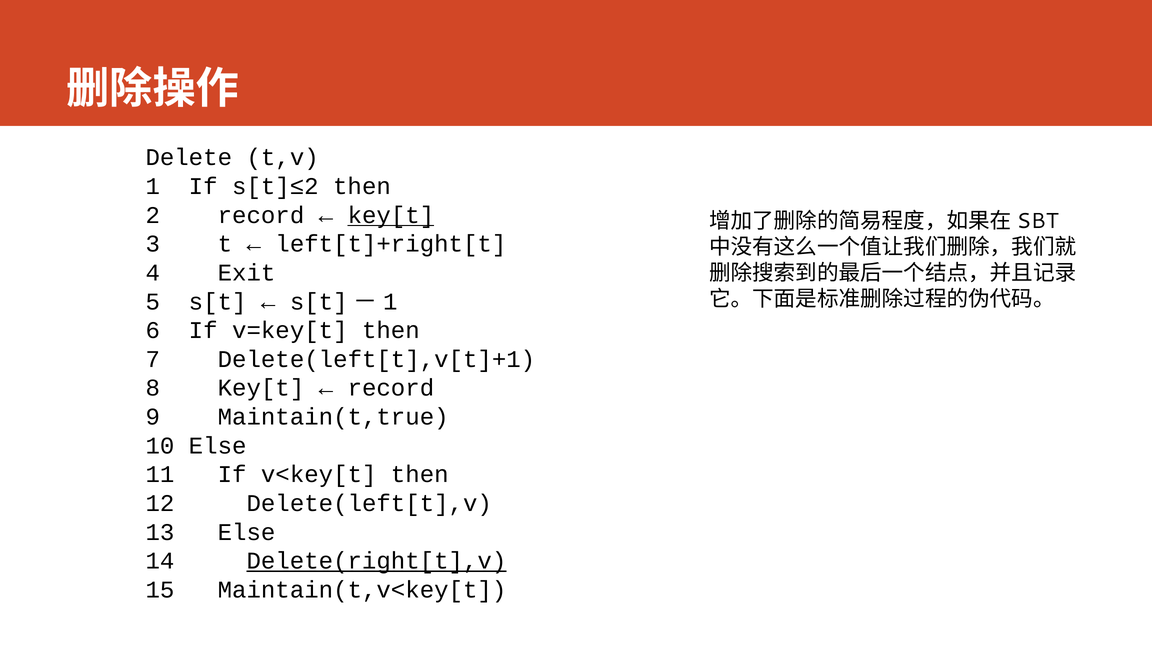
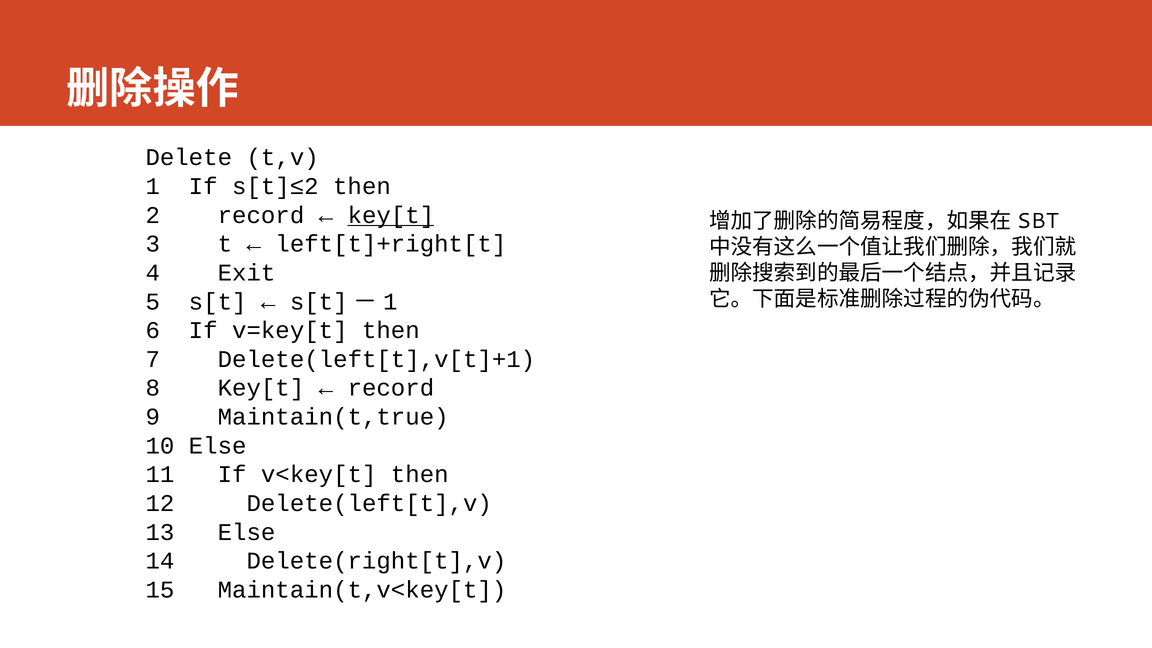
Delete(right[t],v underline: present -> none
